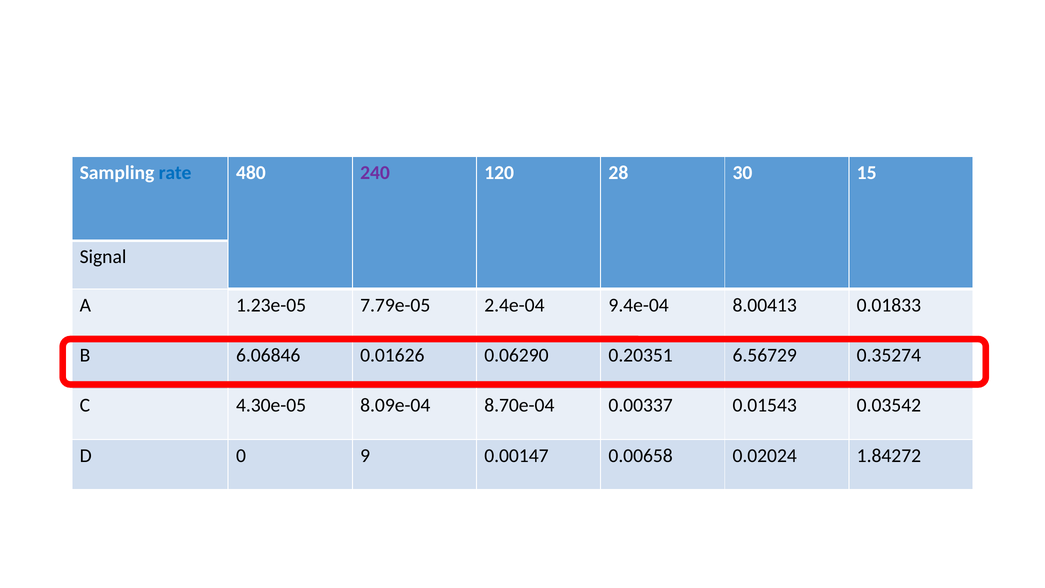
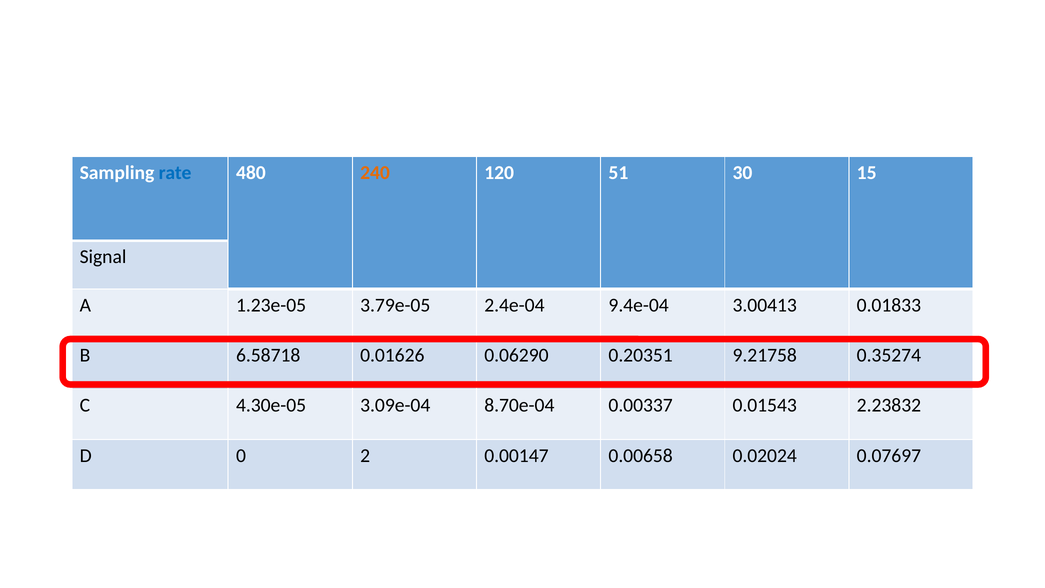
240 colour: purple -> orange
28: 28 -> 51
7.79e-05: 7.79e-05 -> 3.79e-05
8.00413: 8.00413 -> 3.00413
6.06846: 6.06846 -> 6.58718
6.56729: 6.56729 -> 9.21758
8.09e-04: 8.09e-04 -> 3.09e-04
0.03542: 0.03542 -> 2.23832
9: 9 -> 2
1.84272: 1.84272 -> 0.07697
